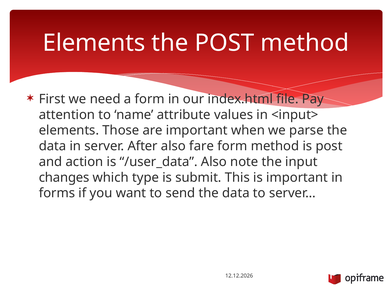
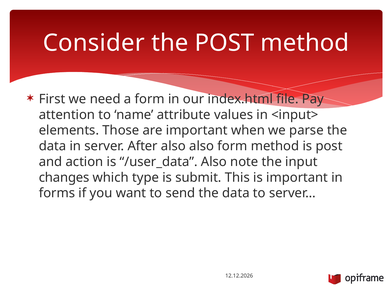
Elements at (94, 43): Elements -> Consider
also fare: fare -> also
